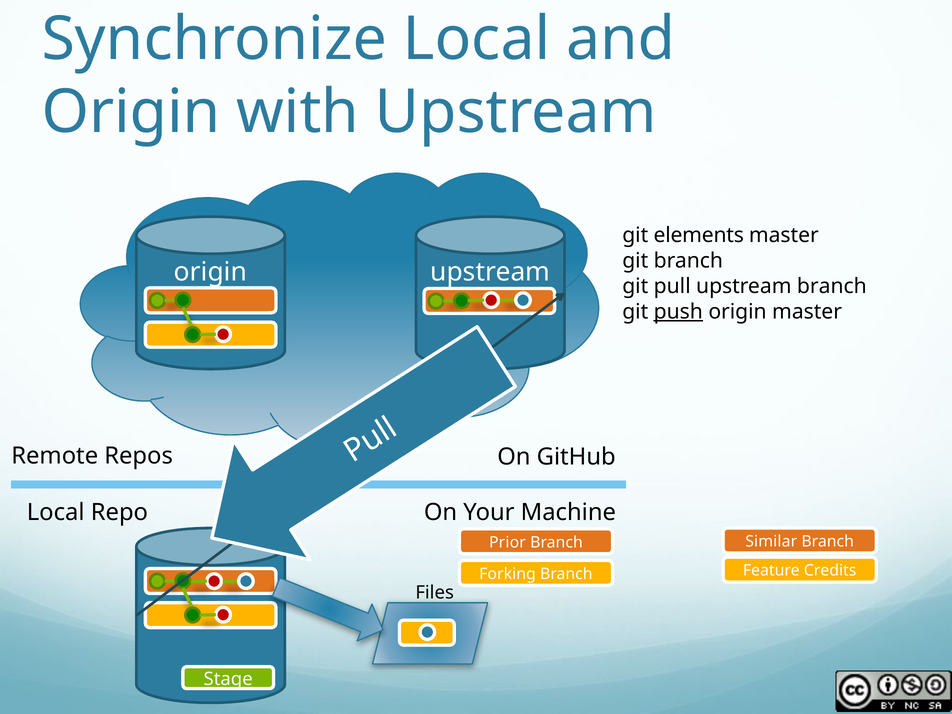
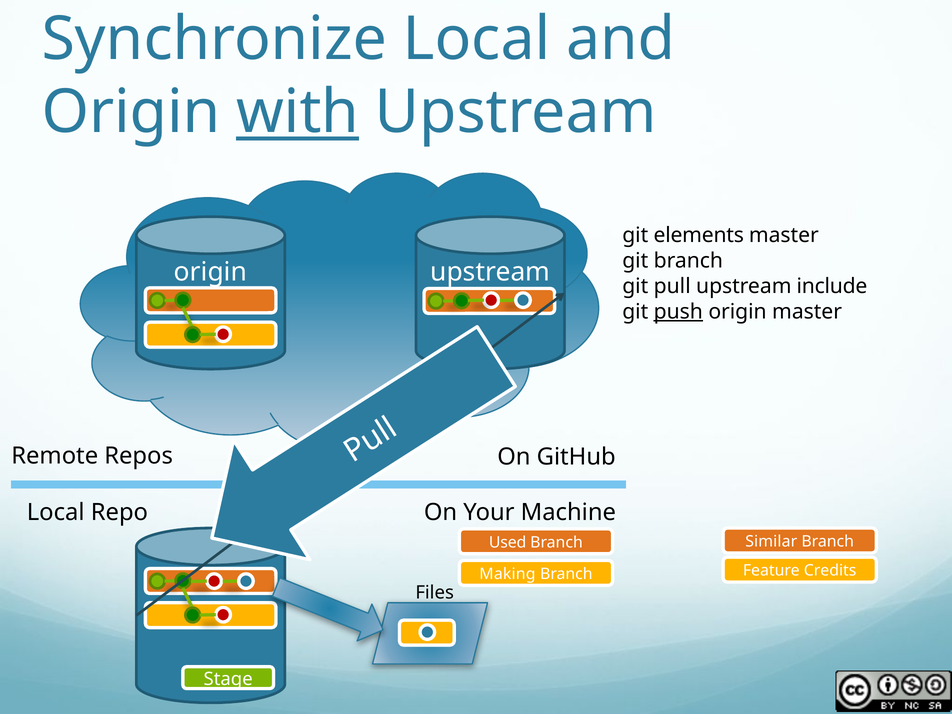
with underline: none -> present
upstream branch: branch -> include
Prior: Prior -> Used
Forking: Forking -> Making
